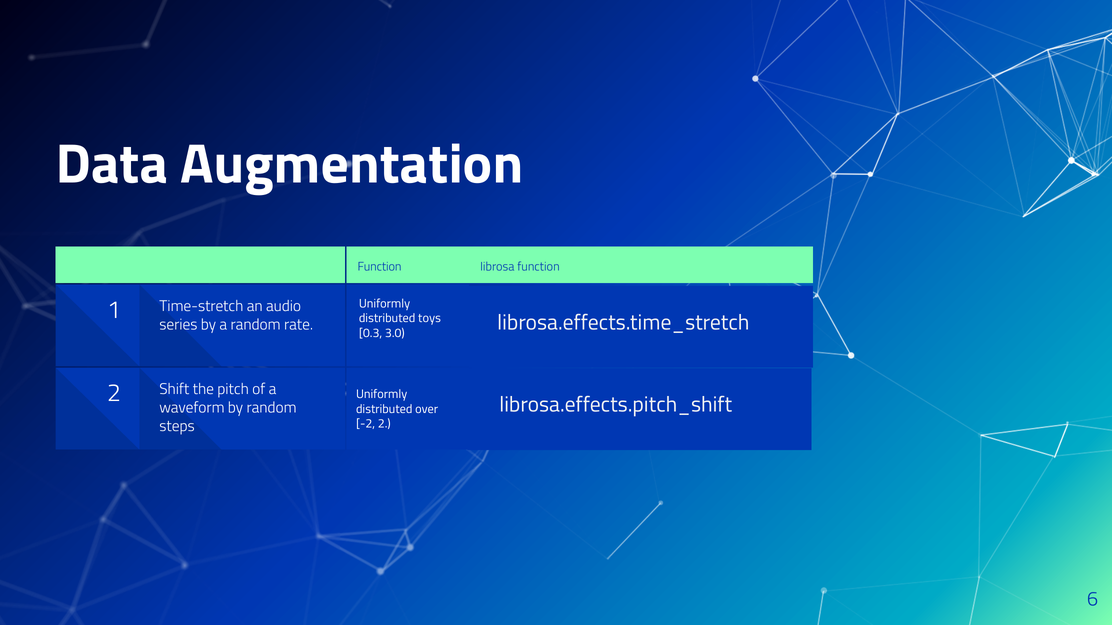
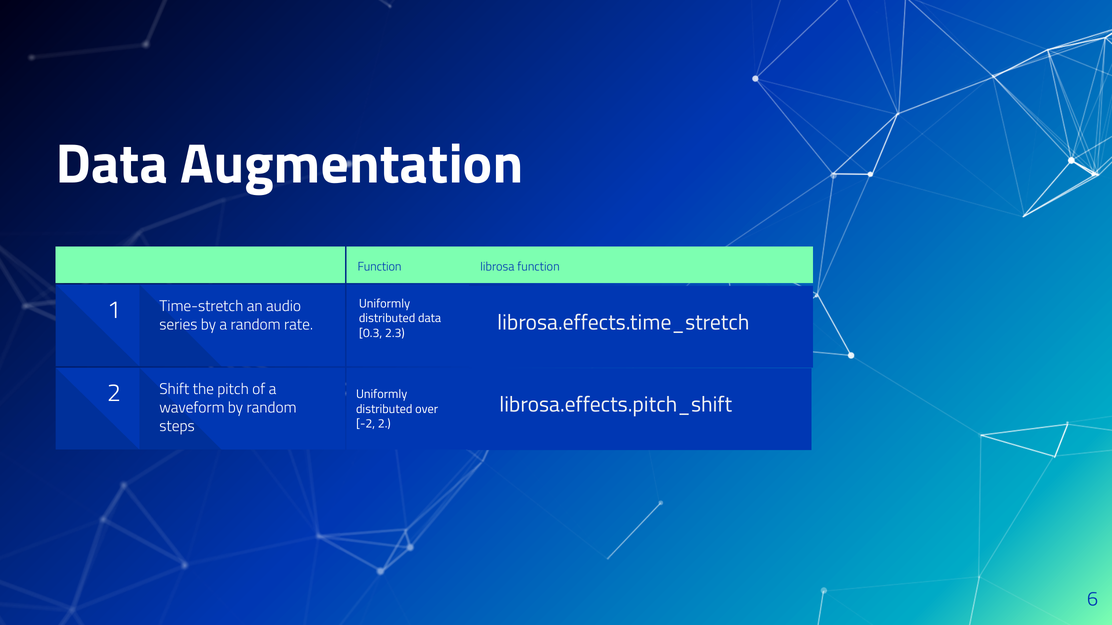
distributed toys: toys -> data
3.0: 3.0 -> 2.3
